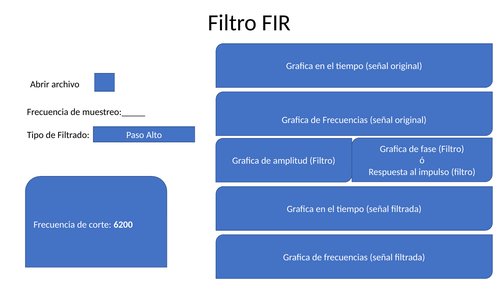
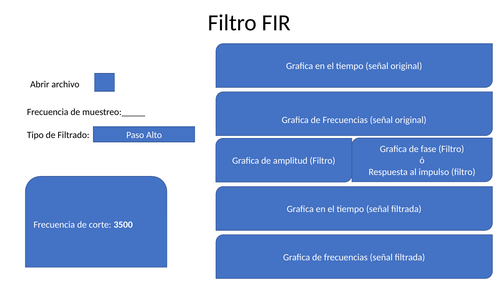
6200: 6200 -> 3500
